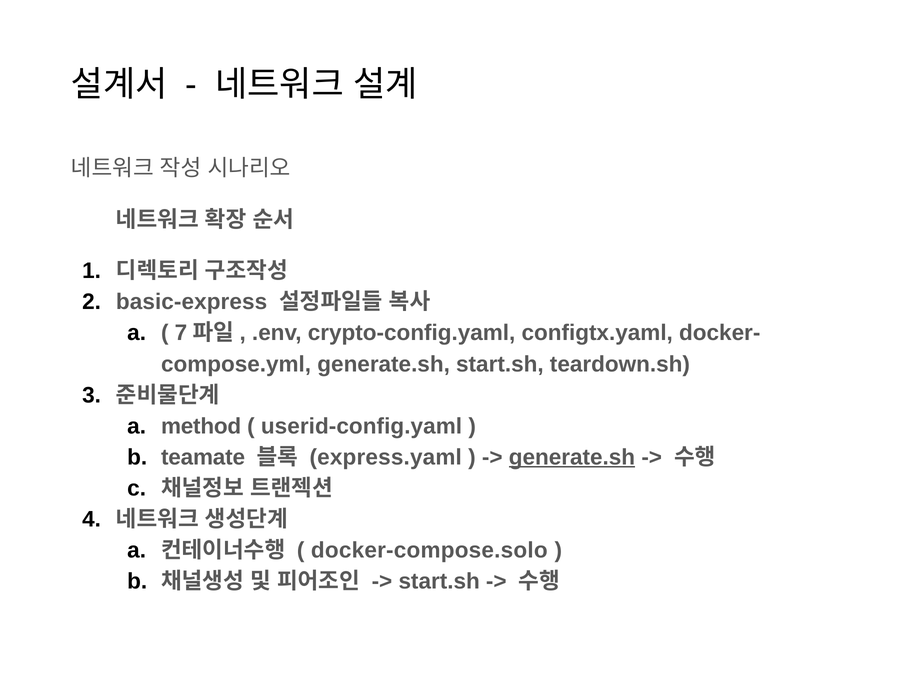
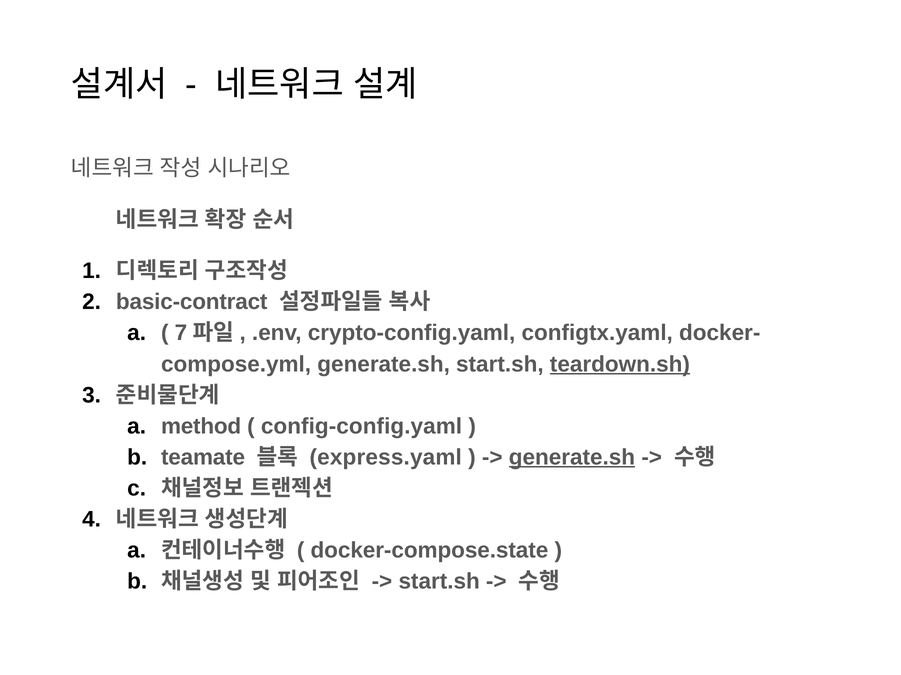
basic-express: basic-express -> basic-contract
teardown.sh underline: none -> present
userid-config.yaml: userid-config.yaml -> config-config.yaml
docker-compose.solo: docker-compose.solo -> docker-compose.state
